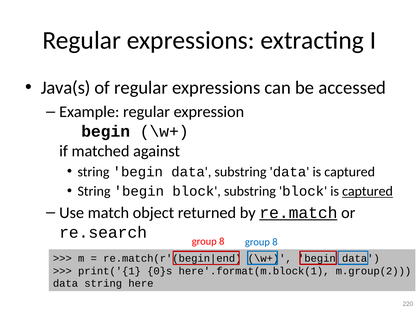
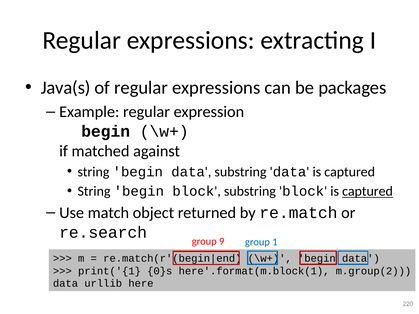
accessed: accessed -> packages
re.match underline: present -> none
8 at (222, 242): 8 -> 9
8 at (275, 242): 8 -> 1
data string: string -> urllib
